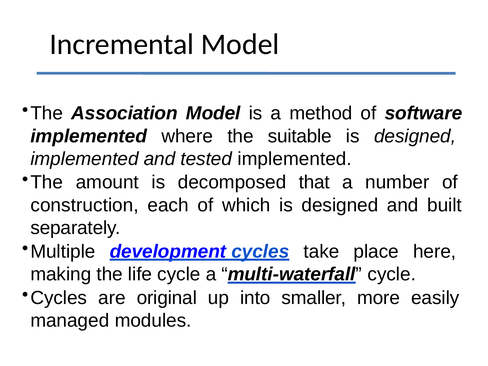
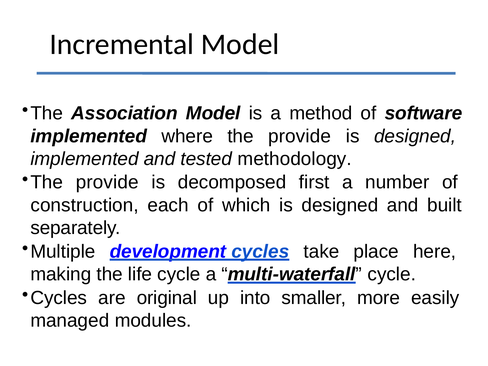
where the suitable: suitable -> provide
tested implemented: implemented -> methodology
amount at (107, 182): amount -> provide
that: that -> first
